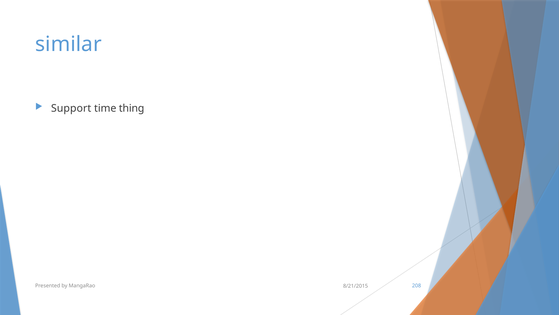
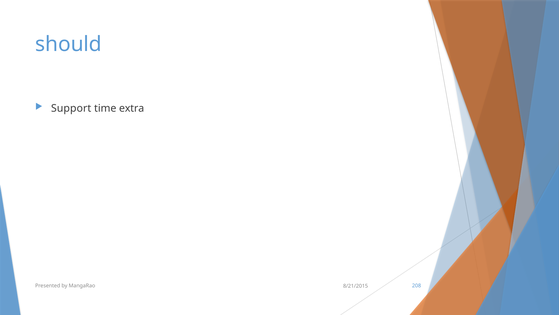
similar: similar -> should
thing: thing -> extra
